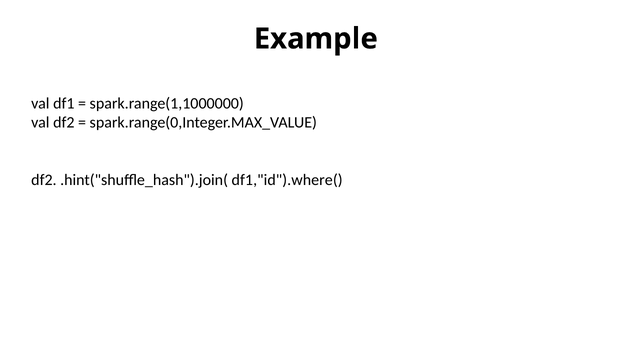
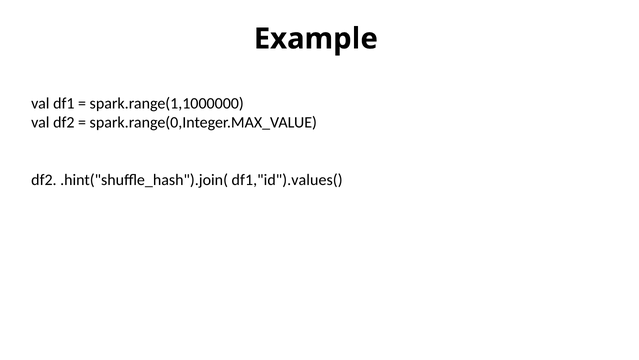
df1,"id").where(: df1,"id").where( -> df1,"id").values(
